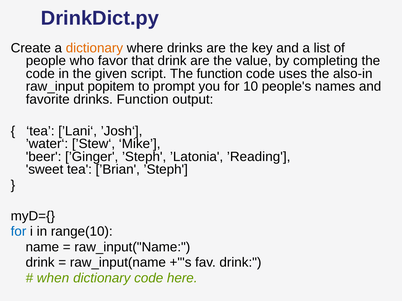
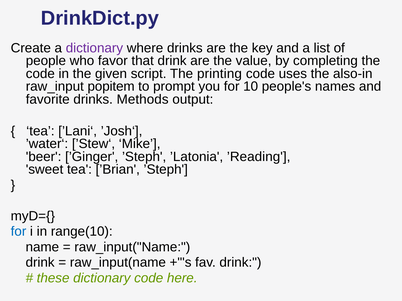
dictionary at (94, 48) colour: orange -> purple
The function: function -> printing
drinks Function: Function -> Methods
when: when -> these
